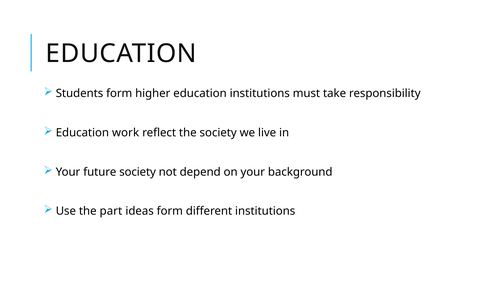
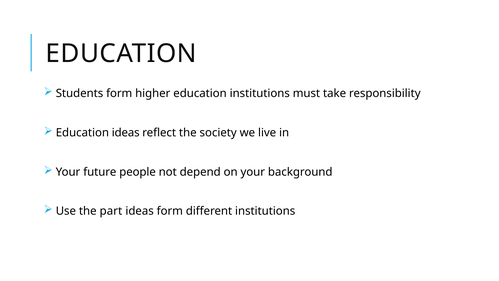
Education work: work -> ideas
future society: society -> people
